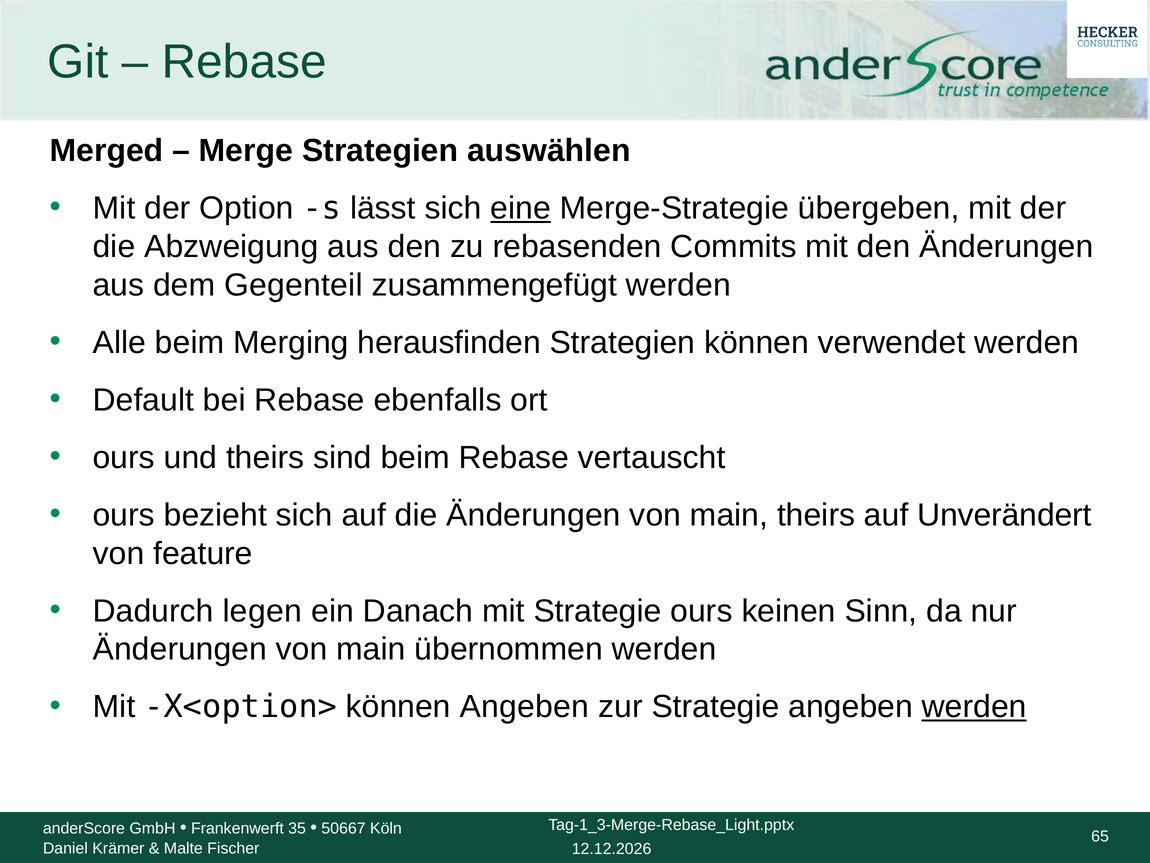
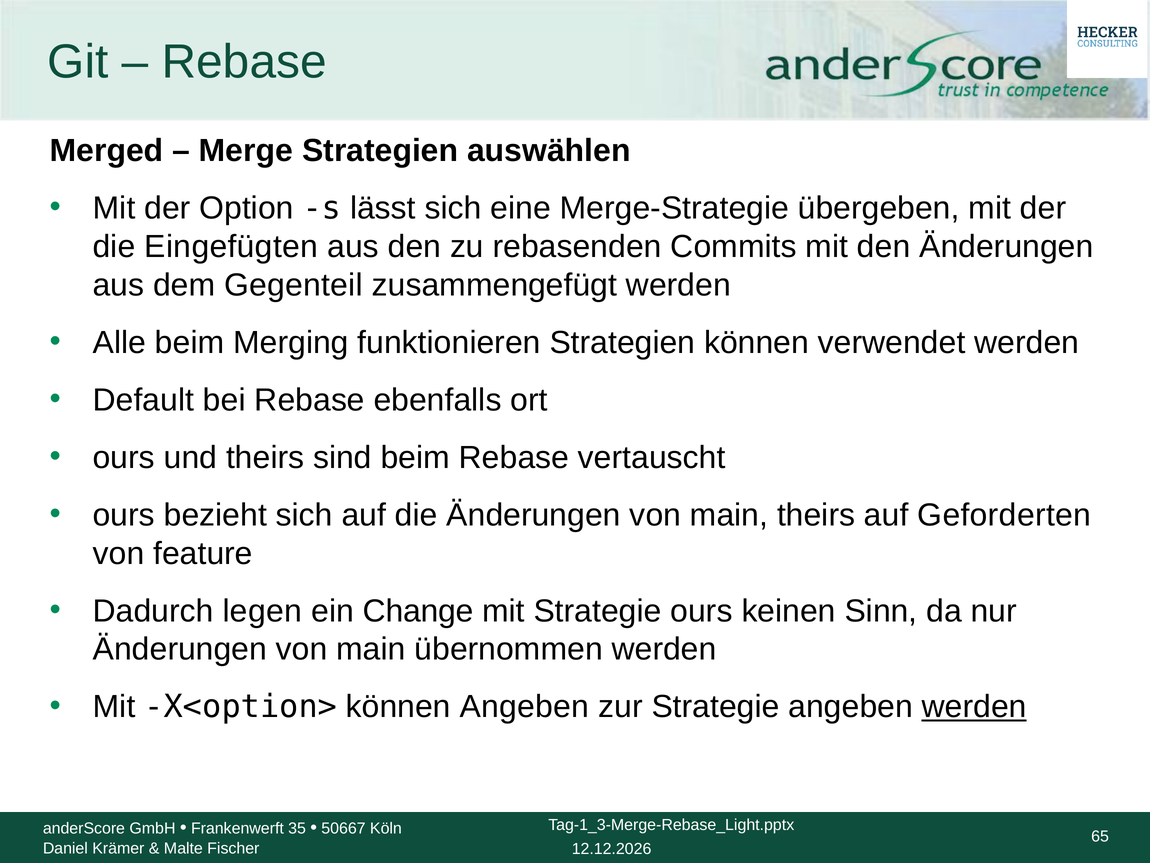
eine underline: present -> none
Abzweigung: Abzweigung -> Eingefügten
herausfinden: herausfinden -> funktionieren
Unverändert: Unverändert -> Geforderten
Danach: Danach -> Change
